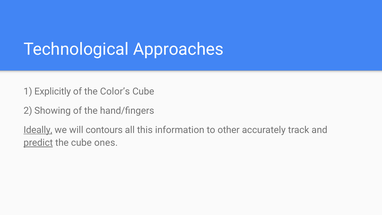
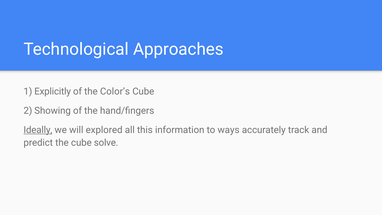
contours: contours -> explored
other: other -> ways
predict underline: present -> none
ones: ones -> solve
